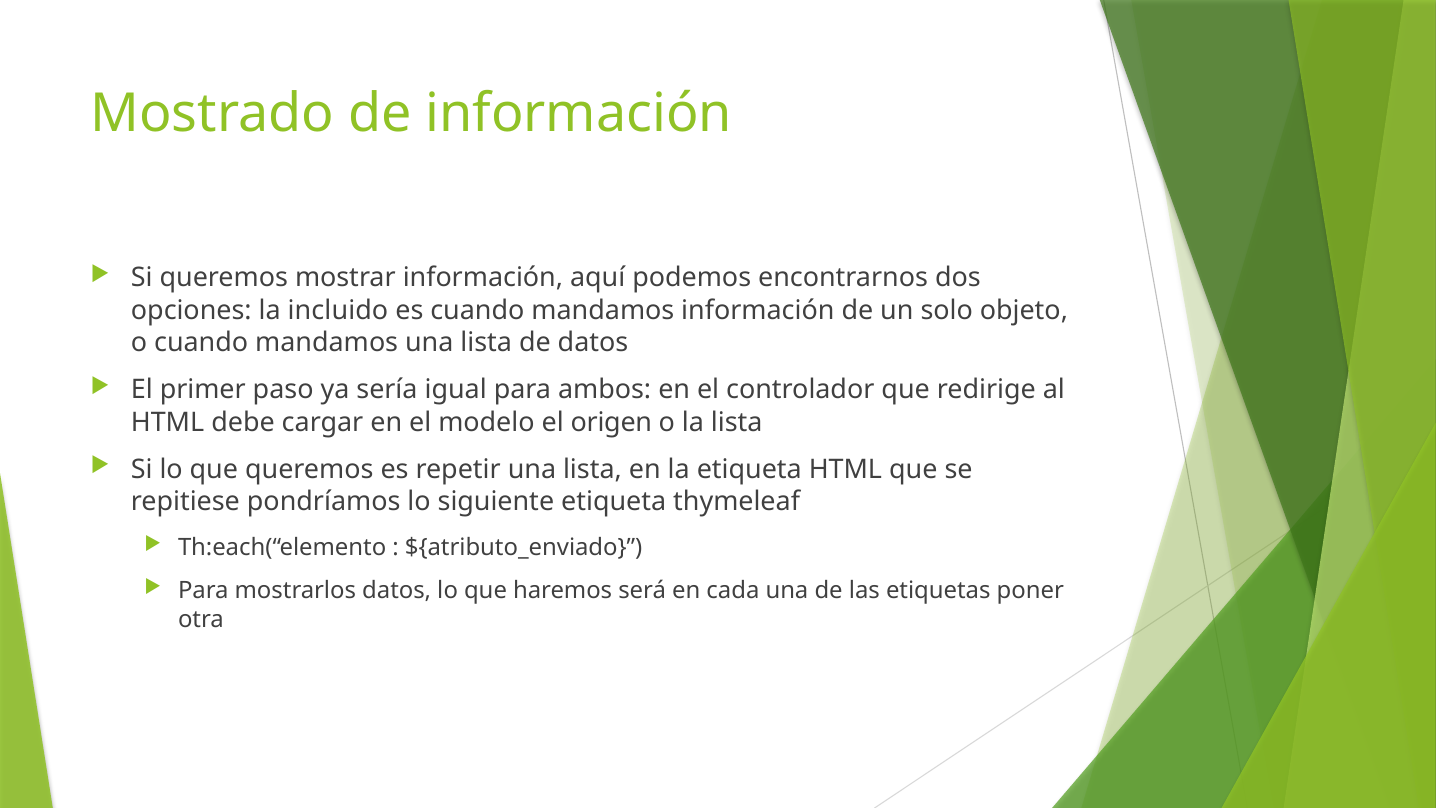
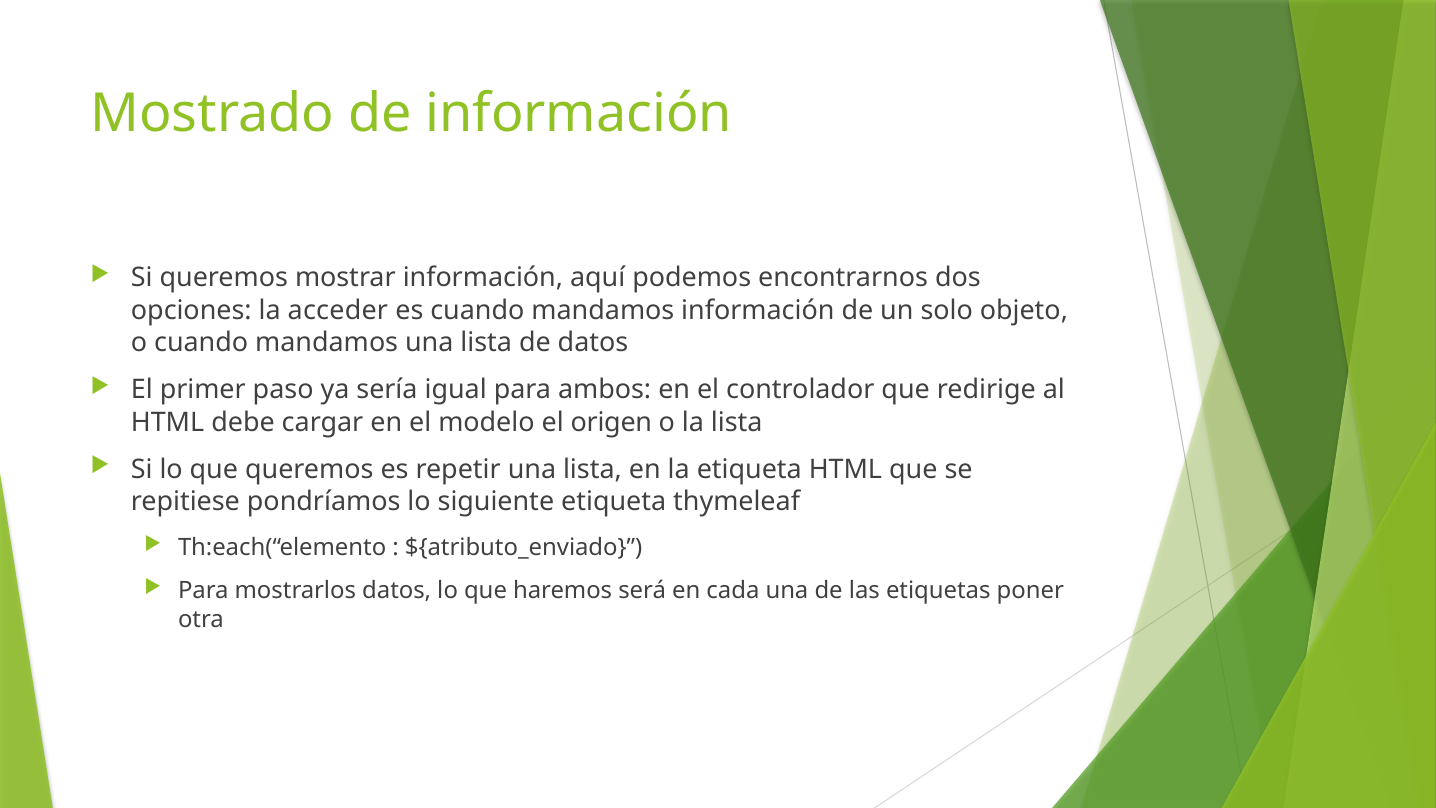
incluido: incluido -> acceder
